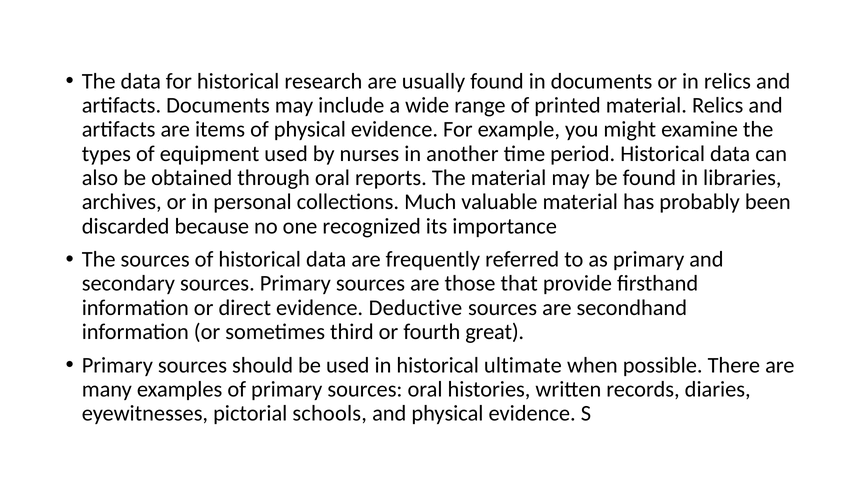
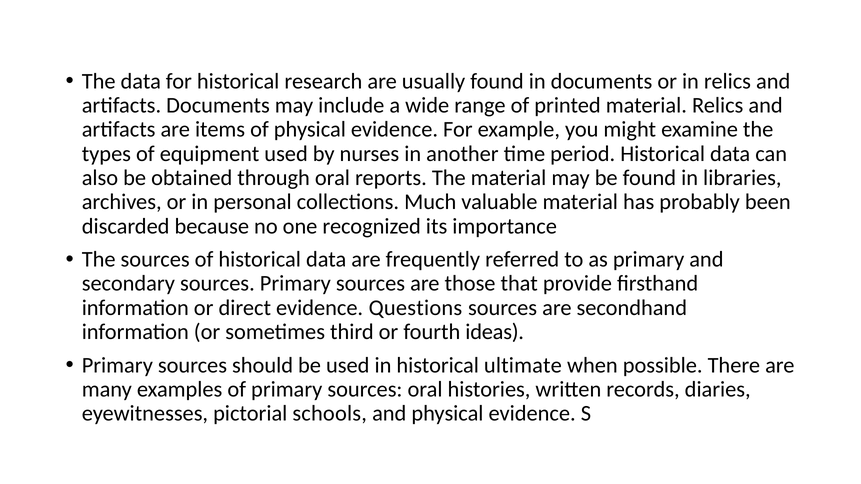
Deductive: Deductive -> Questions
great: great -> ideas
